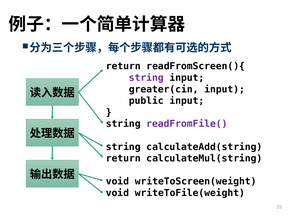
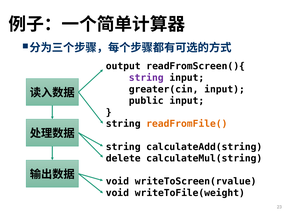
return at (123, 66): return -> output
readFromFile( colour: purple -> orange
return at (123, 159): return -> delete
writeToScreen(weight: writeToScreen(weight -> writeToScreen(rvalue
